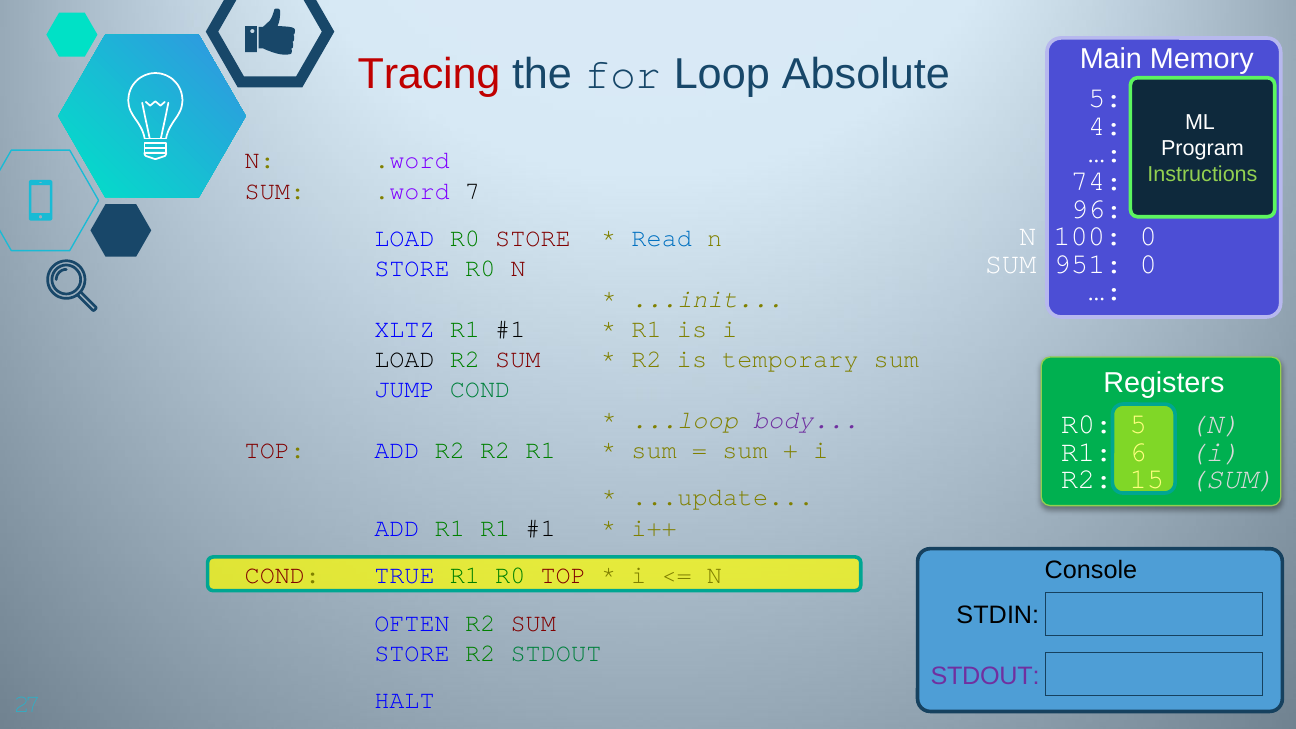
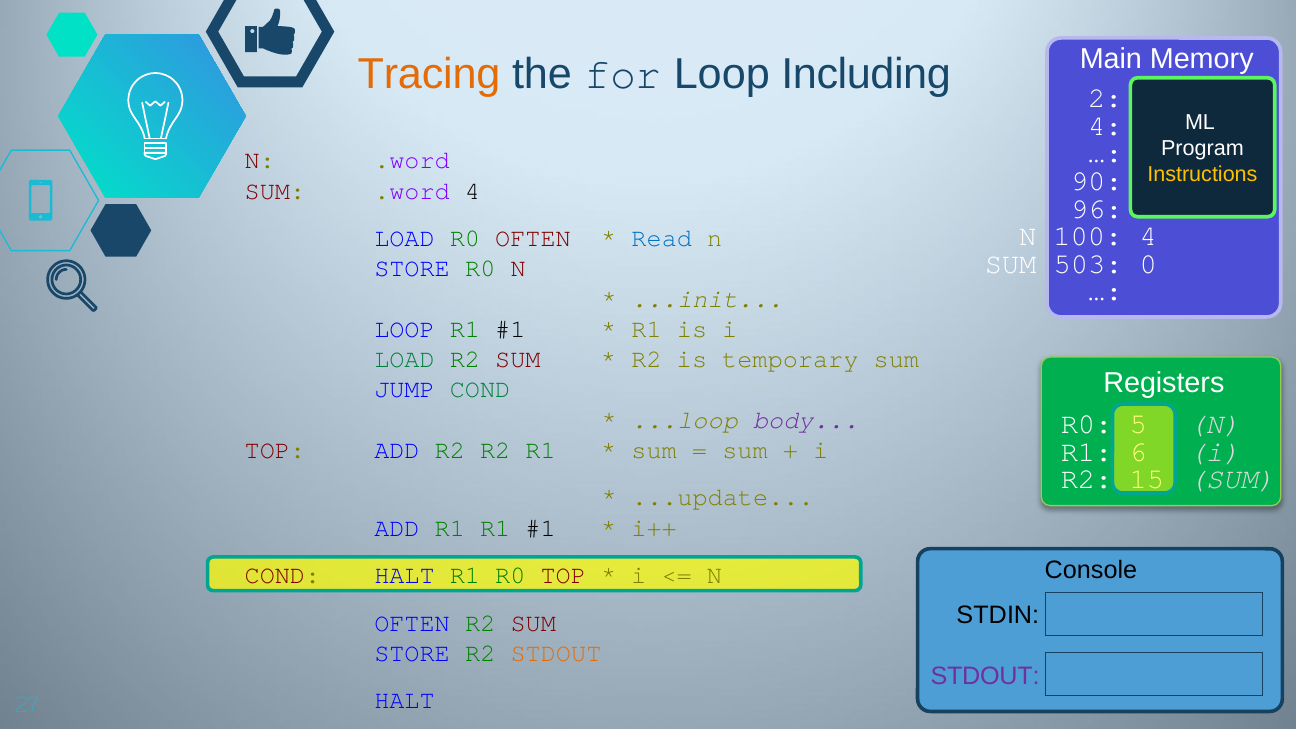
Tracing colour: red -> orange
Absolute: Absolute -> Including
5 at (1105, 98): 5 -> 2
Instructions colour: light green -> yellow
74: 74 -> 90
.word 7: 7 -> 4
100 0: 0 -> 4
R0 STORE: STORE -> OFTEN
951: 951 -> 503
XLTZ at (404, 329): XLTZ -> LOOP
LOAD at (404, 359) colour: black -> green
COND TRUE: TRUE -> HALT
STDOUT at (556, 653) colour: green -> orange
